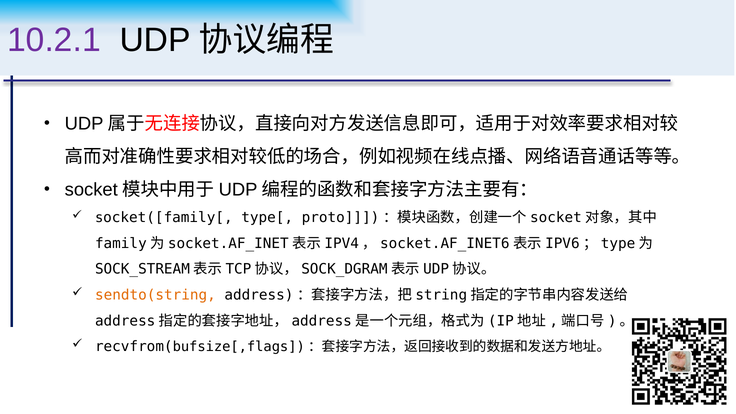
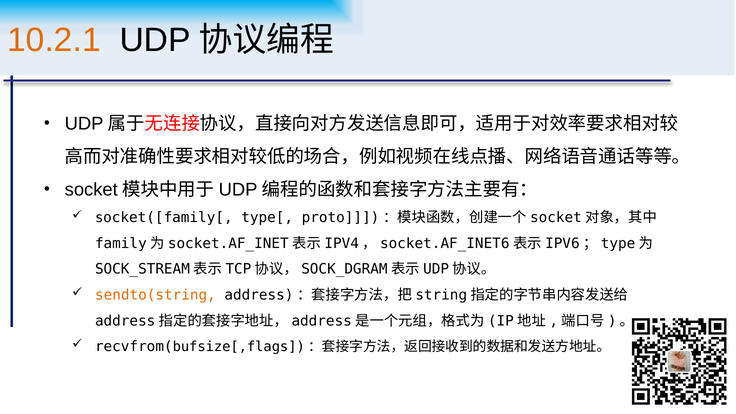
10.2.1 colour: purple -> orange
